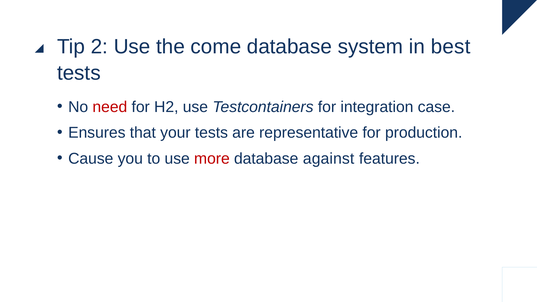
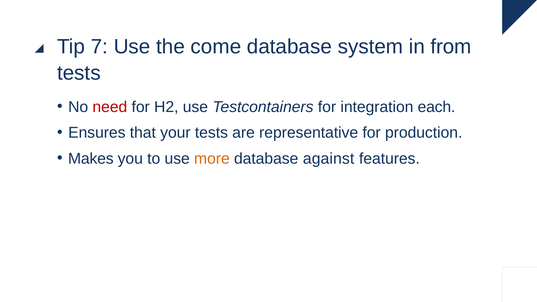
2: 2 -> 7
best: best -> from
case: case -> each
Cause: Cause -> Makes
more colour: red -> orange
